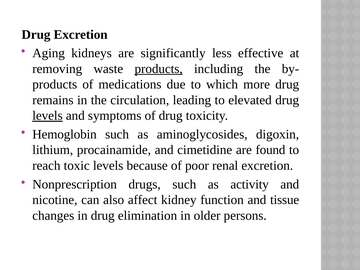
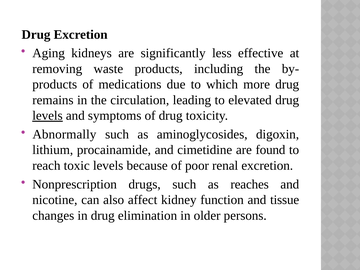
products at (159, 69) underline: present -> none
Hemoglobin: Hemoglobin -> Abnormally
activity: activity -> reaches
